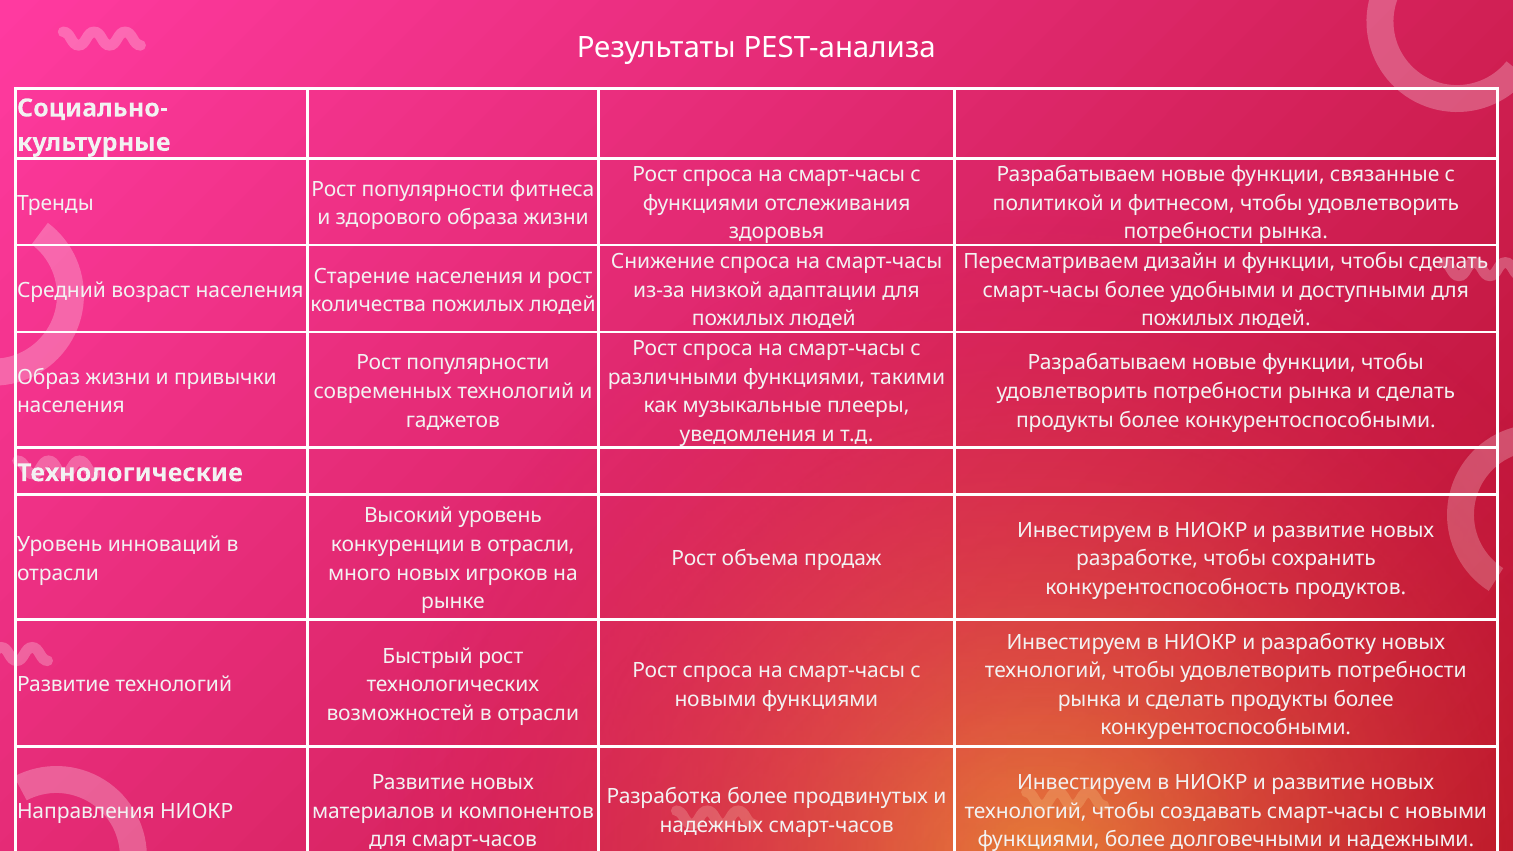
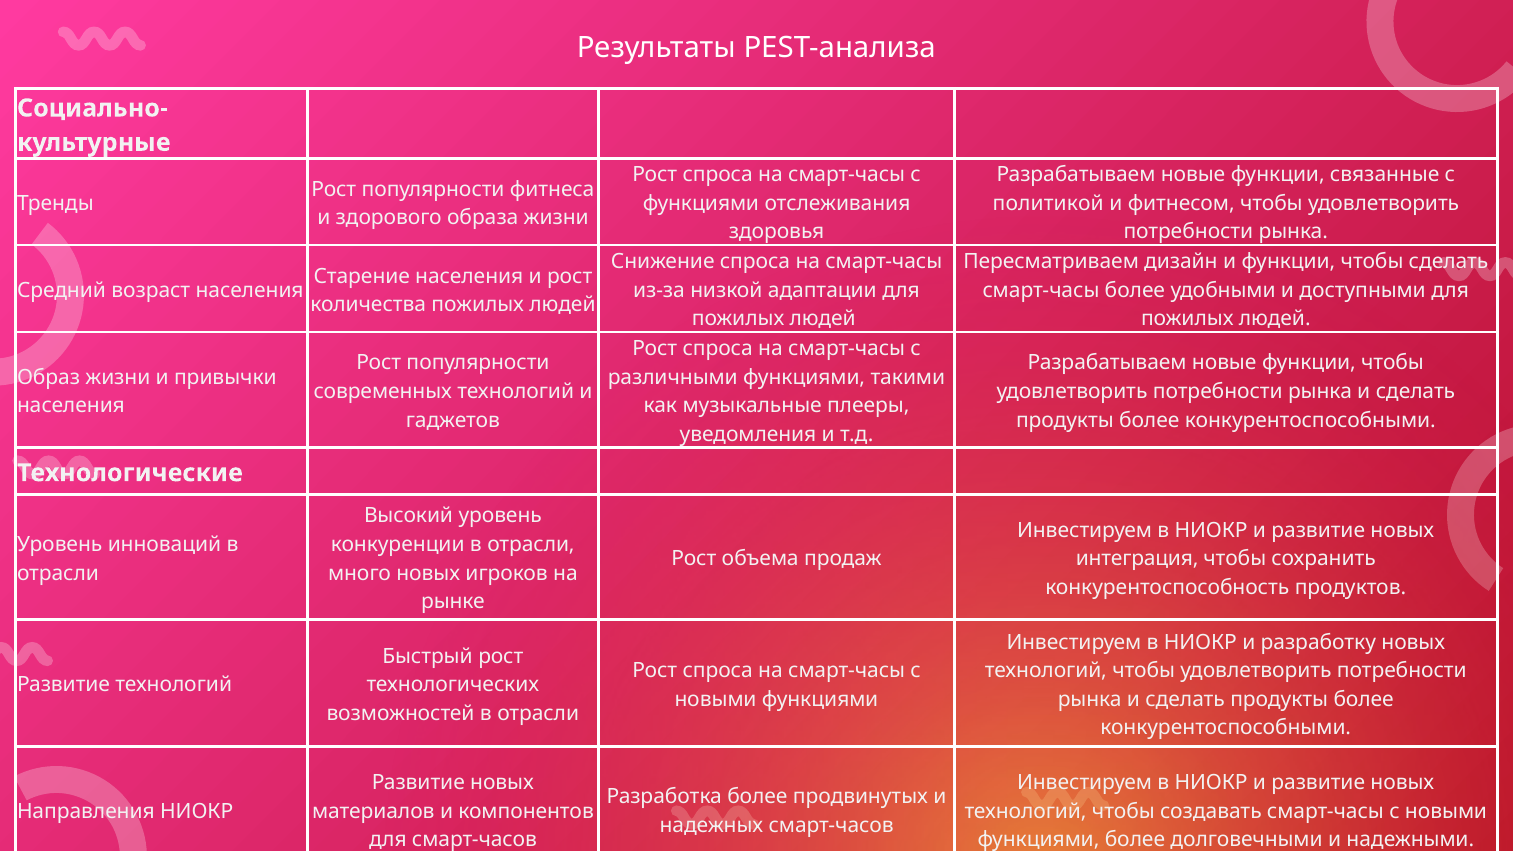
разработке: разработке -> интеграция
